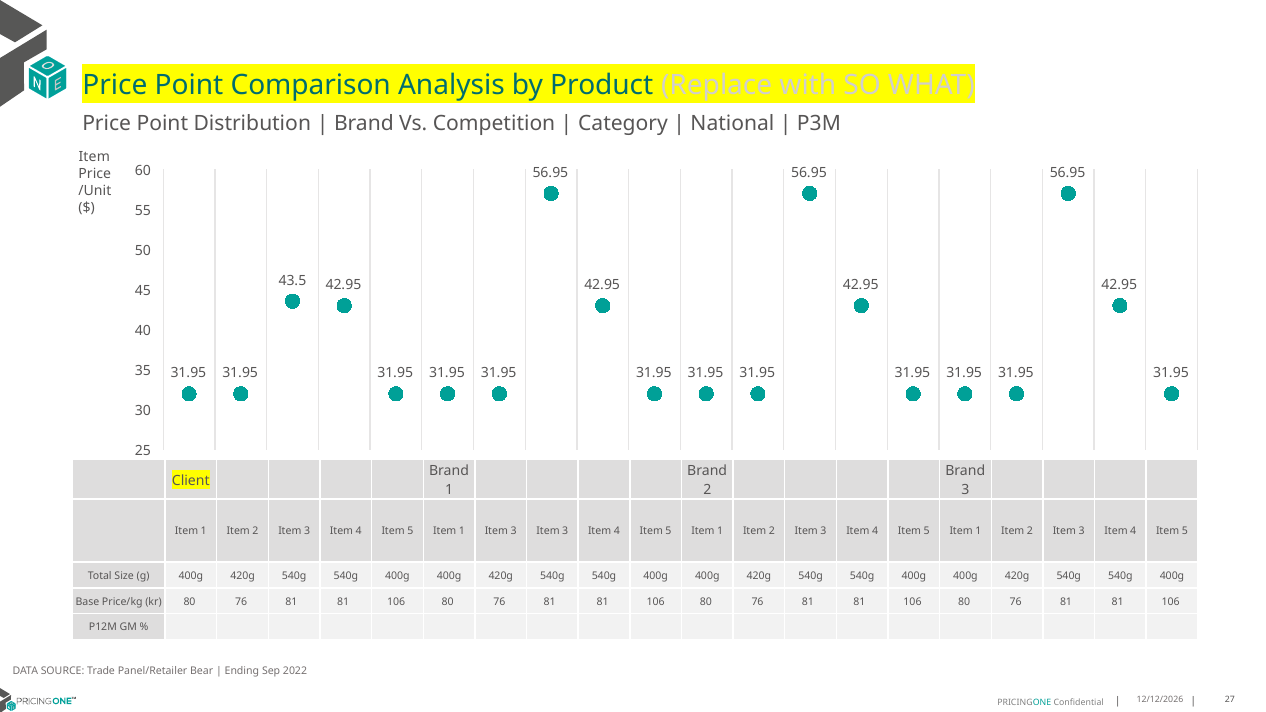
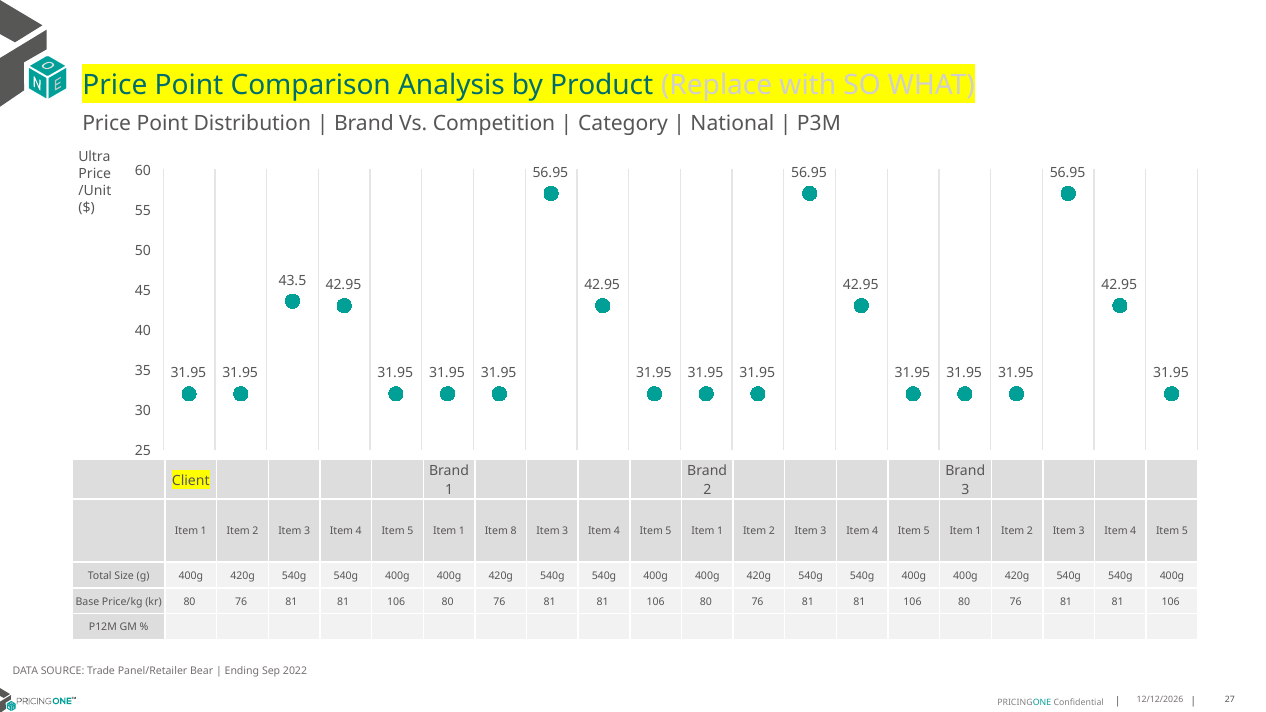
Item at (94, 157): Item -> Ultra
1 Item 3: 3 -> 8
